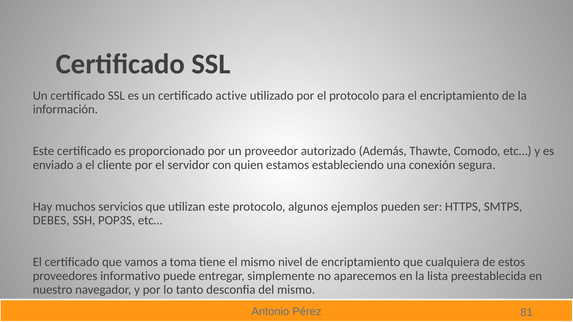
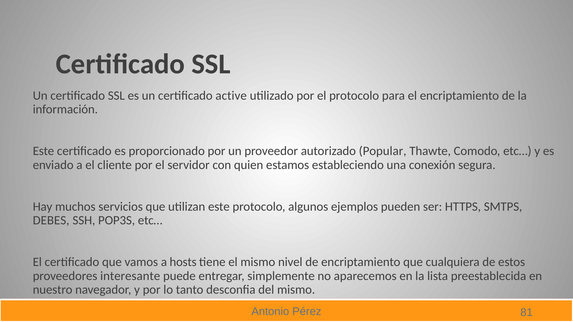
Además: Además -> Popular
toma: toma -> hosts
informativo: informativo -> interesante
